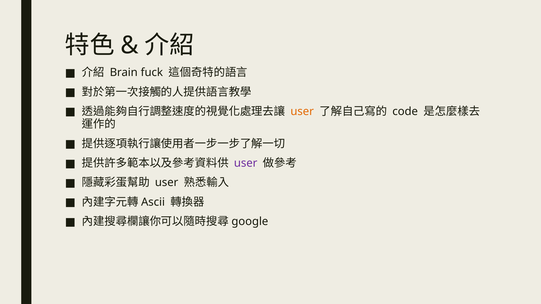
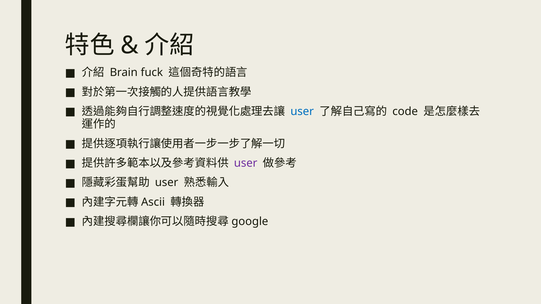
user at (302, 112) colour: orange -> blue
